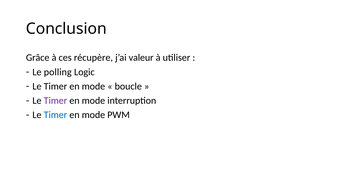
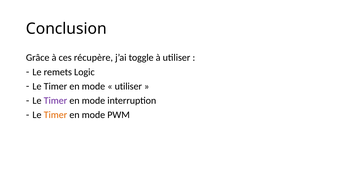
valeur: valeur -> toggle
polling: polling -> remets
boucle at (128, 86): boucle -> utiliser
Timer at (55, 115) colour: blue -> orange
